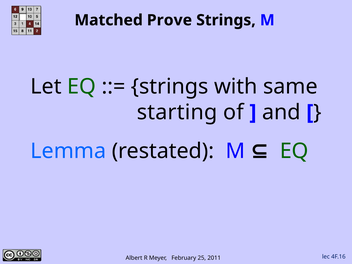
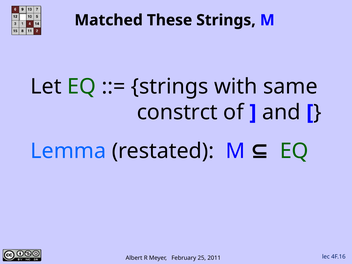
Prove: Prove -> These
starting: starting -> constrct
